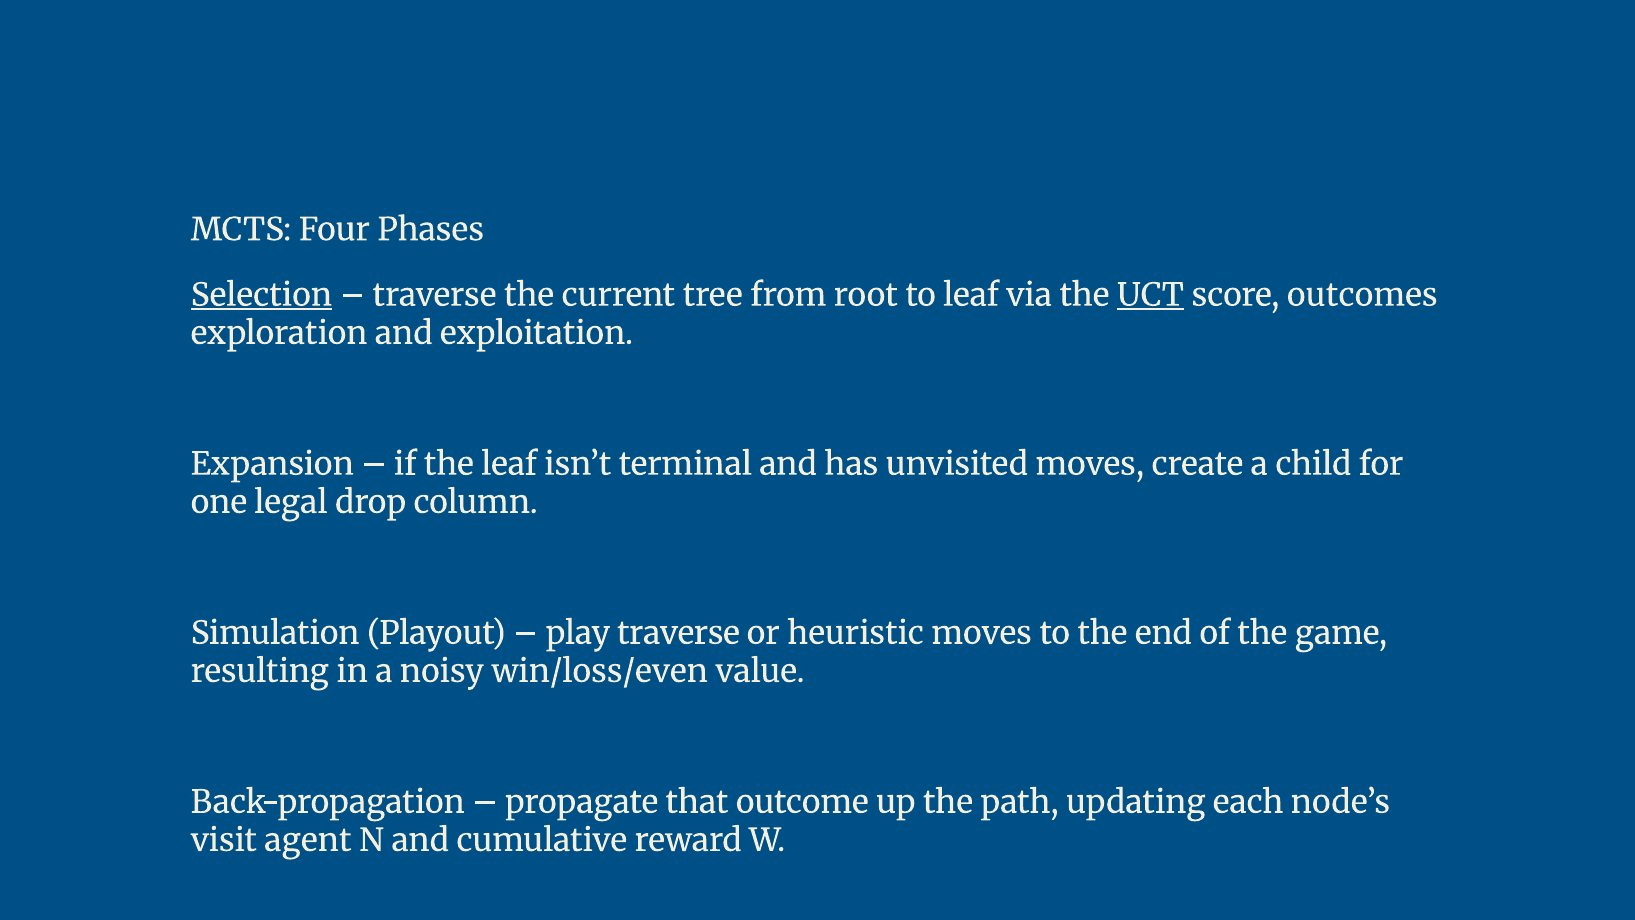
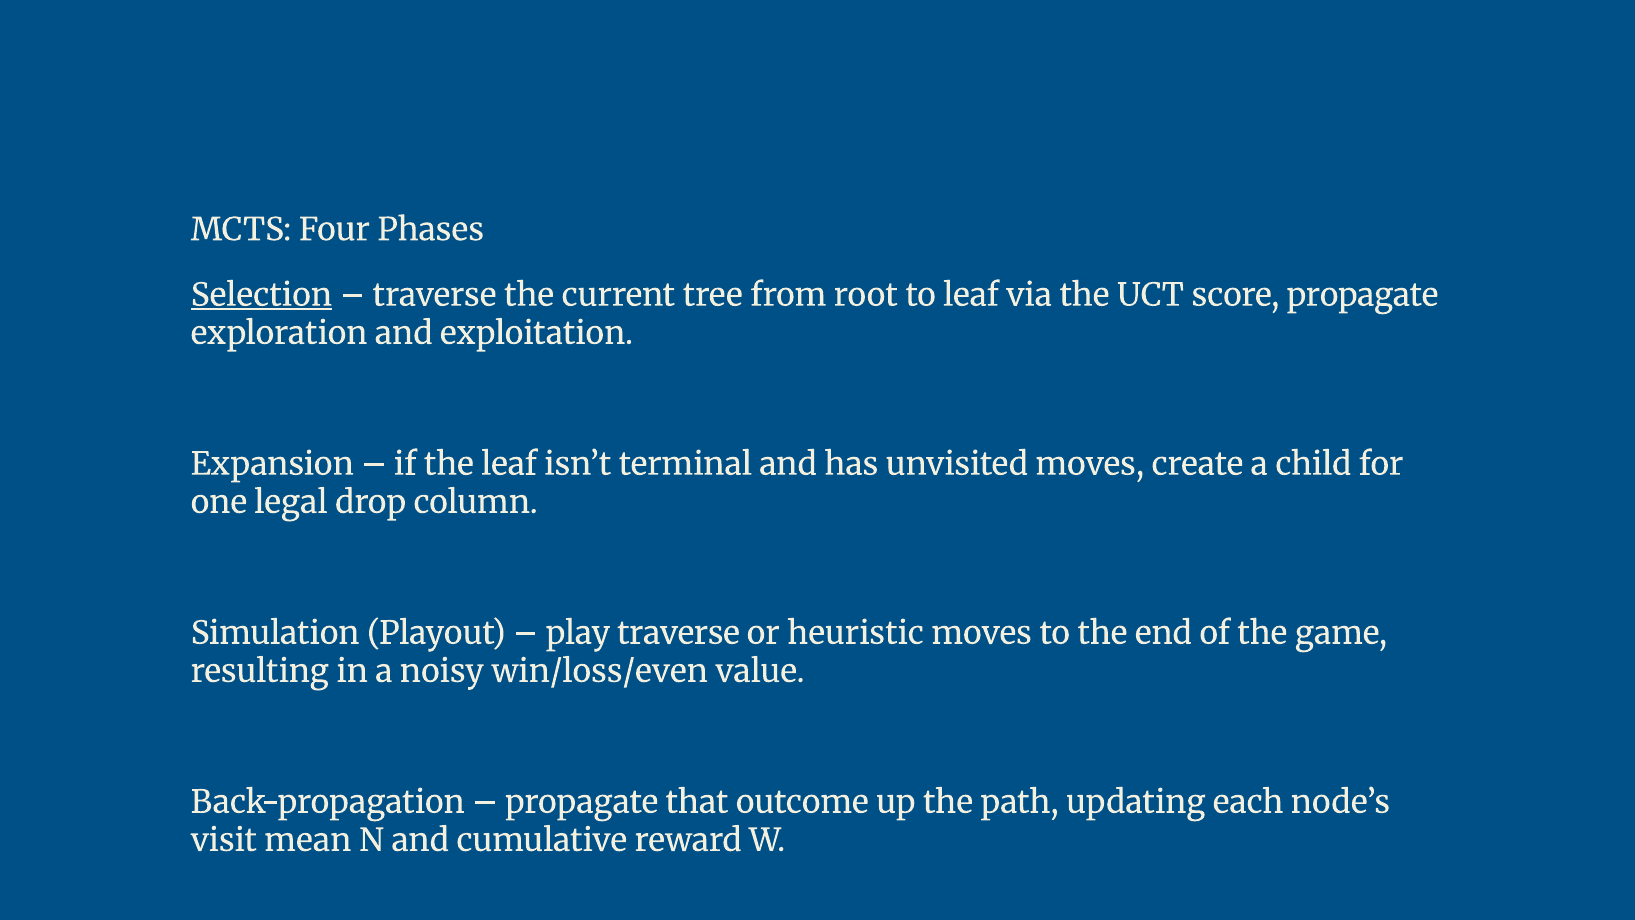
UCT underline: present -> none
score outcomes: outcomes -> propagate
agent: agent -> mean
